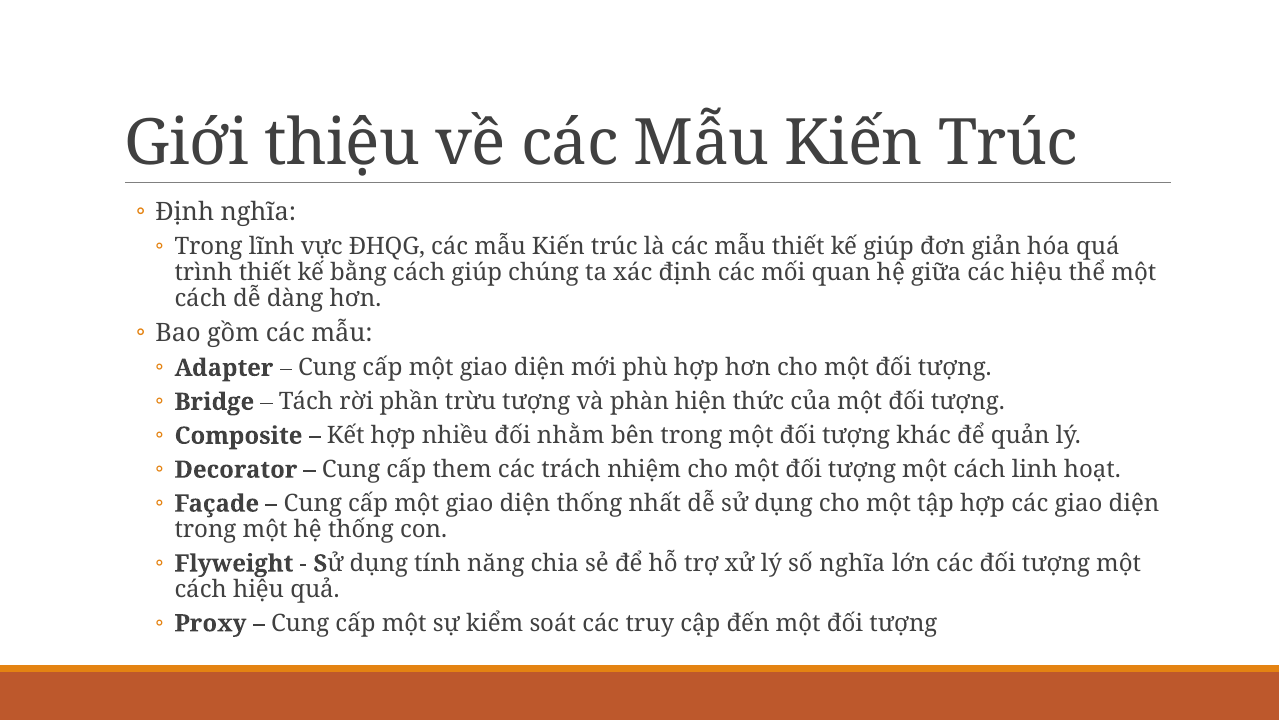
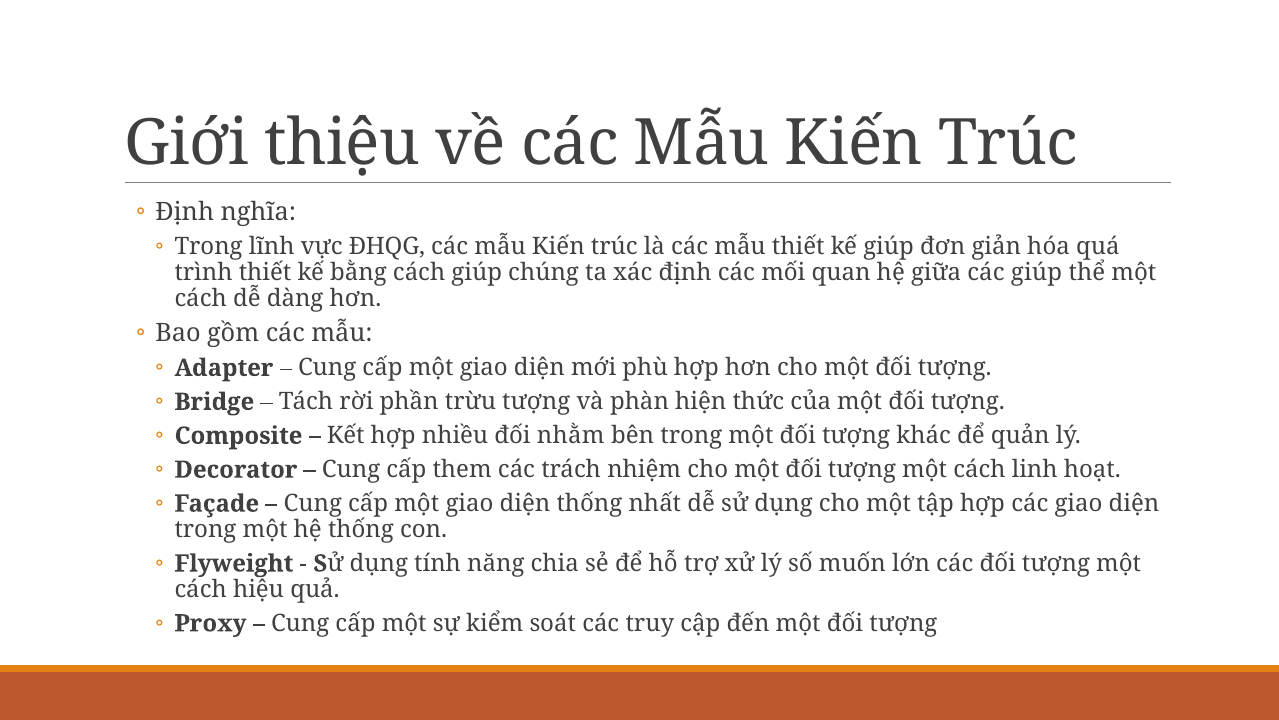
các hiệu: hiệu -> giúp
số nghĩa: nghĩa -> muốn
